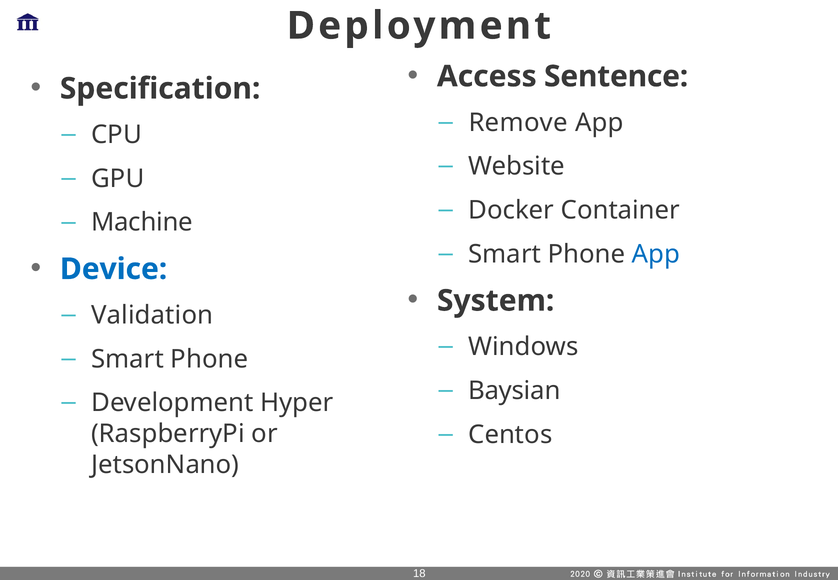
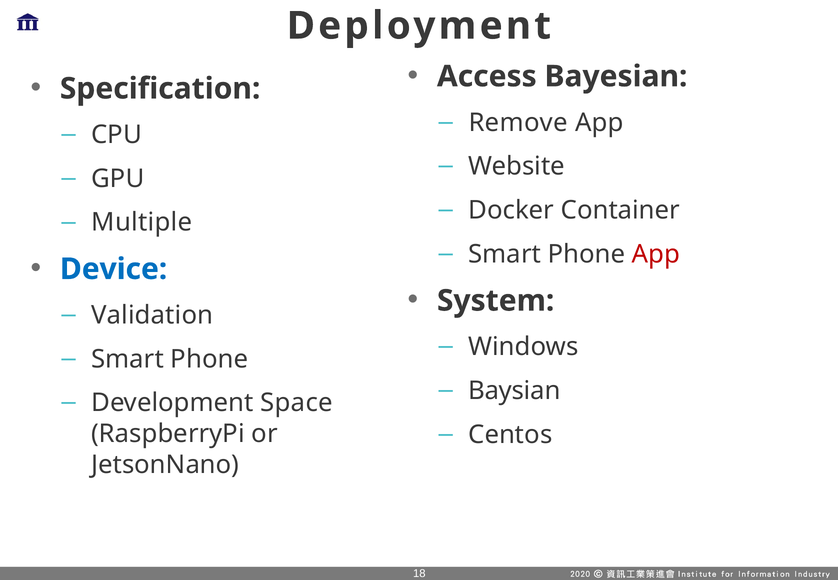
Sentence: Sentence -> Bayesian
Machine: Machine -> Multiple
App at (656, 254) colour: blue -> red
Hyper: Hyper -> Space
